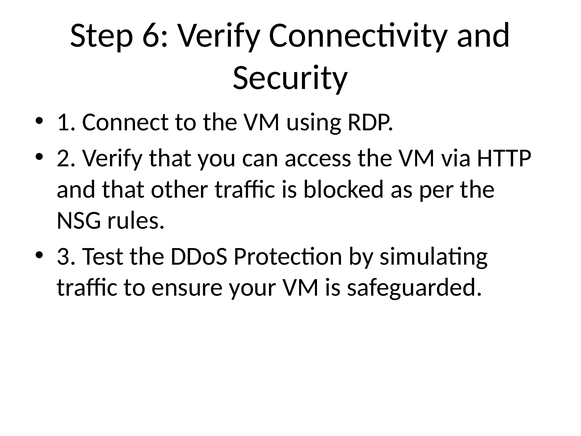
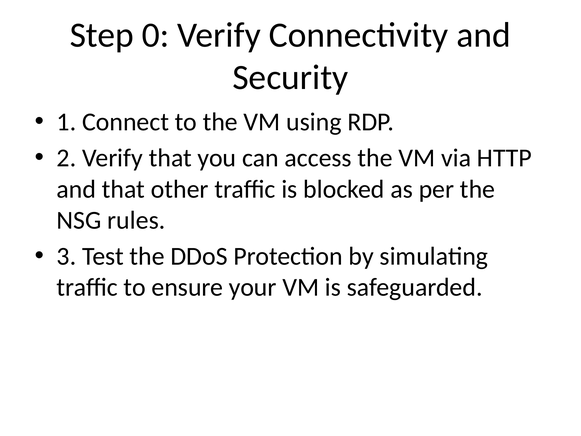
6: 6 -> 0
